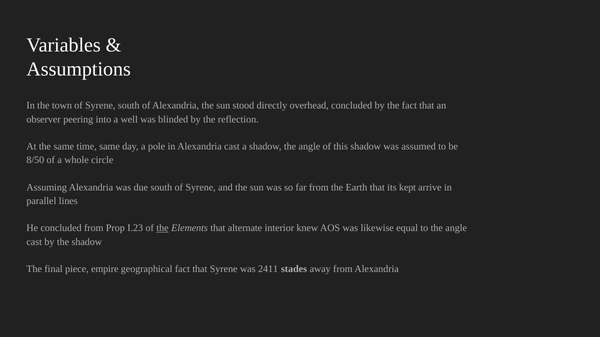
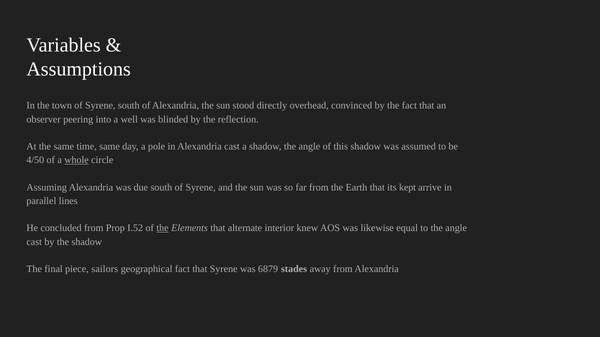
overhead concluded: concluded -> convinced
8/50: 8/50 -> 4/50
whole underline: none -> present
I.23: I.23 -> I.52
empire: empire -> sailors
2411: 2411 -> 6879
